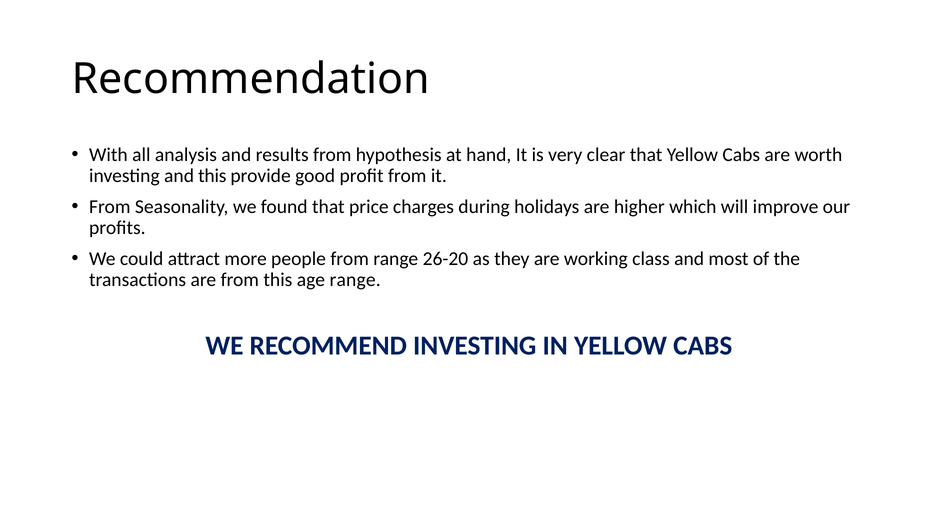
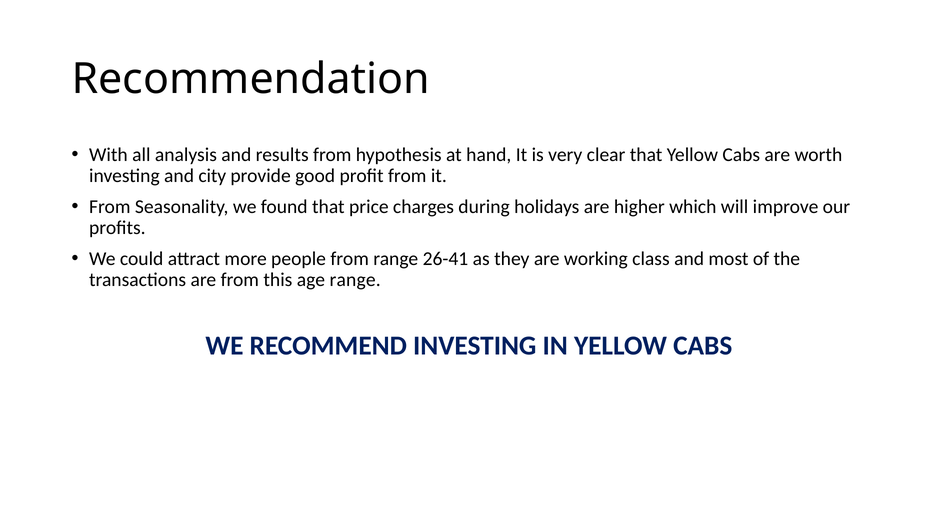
and this: this -> city
26-20: 26-20 -> 26-41
